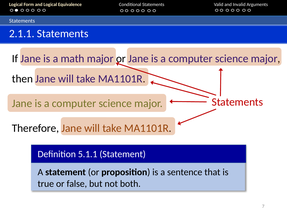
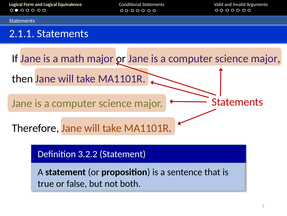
5.1.1: 5.1.1 -> 3.2.2
